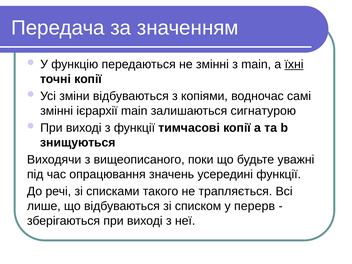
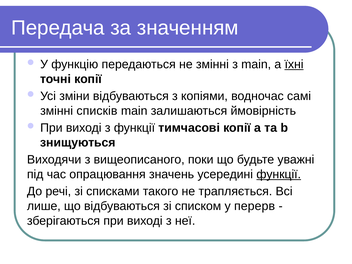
ієрархії: ієрархії -> списків
сигнатурою: сигнатурою -> ймовірність
функції at (279, 174) underline: none -> present
